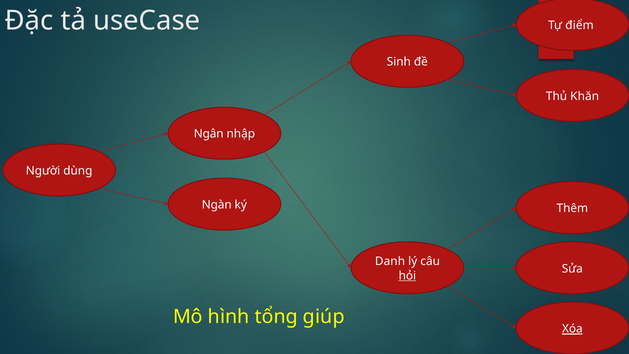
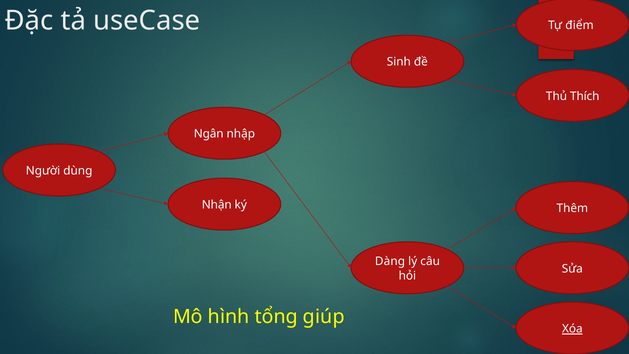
Khăn: Khăn -> Thích
Ngàn: Ngàn -> Nhận
Danh: Danh -> Dàng
hỏi underline: present -> none
